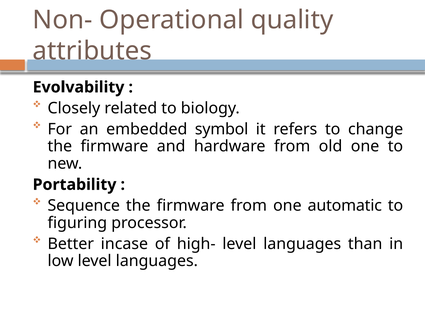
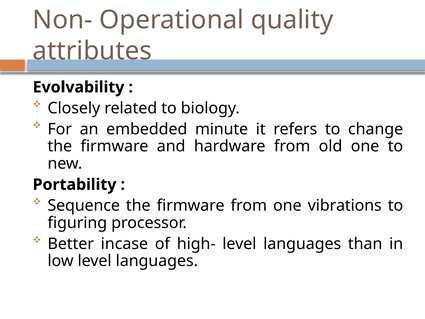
symbol: symbol -> minute
automatic: automatic -> vibrations
